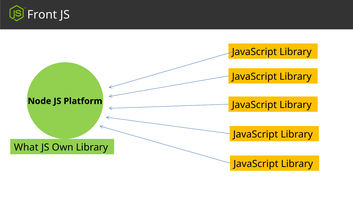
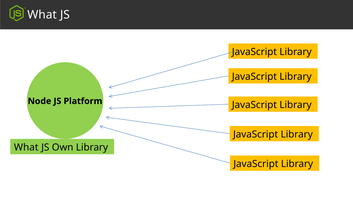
Front at (42, 15): Front -> What
